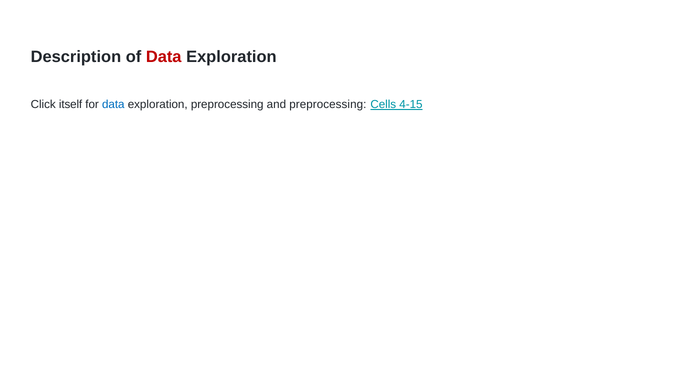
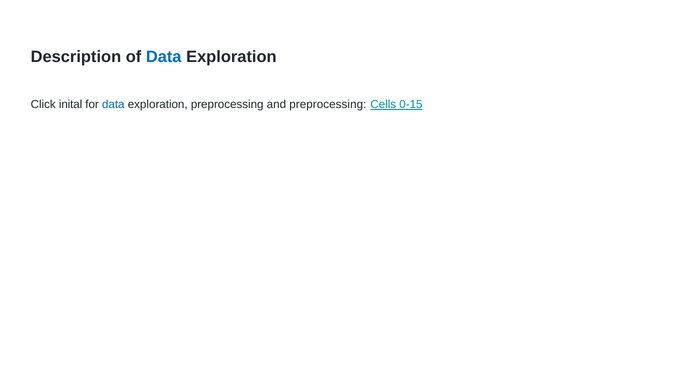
Data at (164, 57) colour: red -> blue
itself: itself -> inital
4-15: 4-15 -> 0-15
